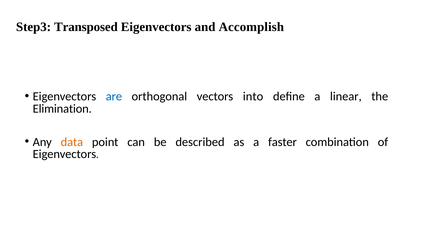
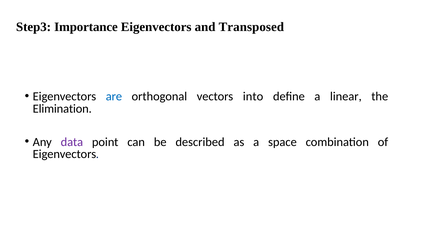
Transposed: Transposed -> Importance
Accomplish: Accomplish -> Transposed
data colour: orange -> purple
faster: faster -> space
